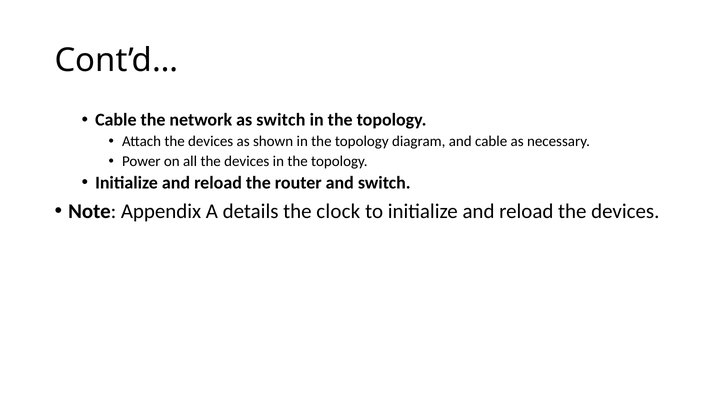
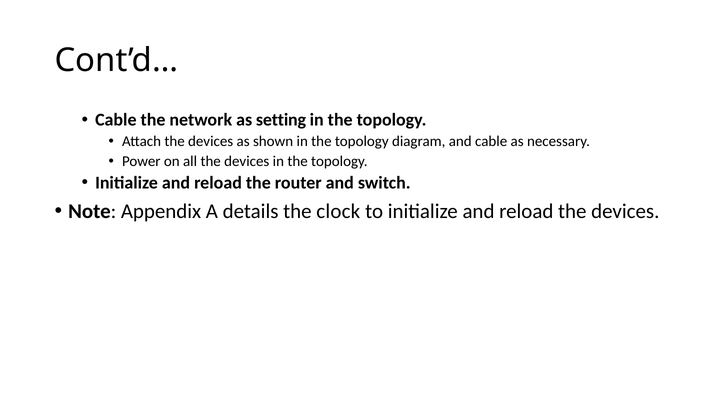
as switch: switch -> setting
